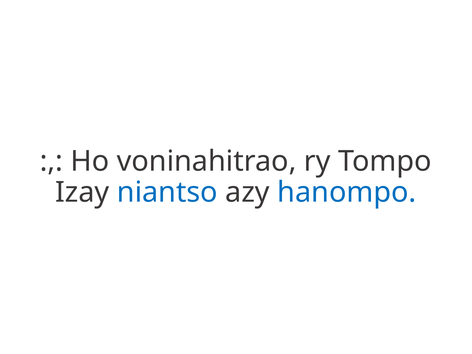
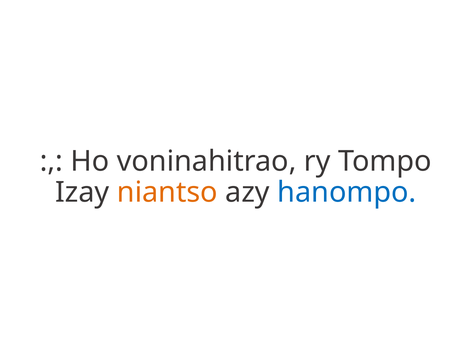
niantso colour: blue -> orange
